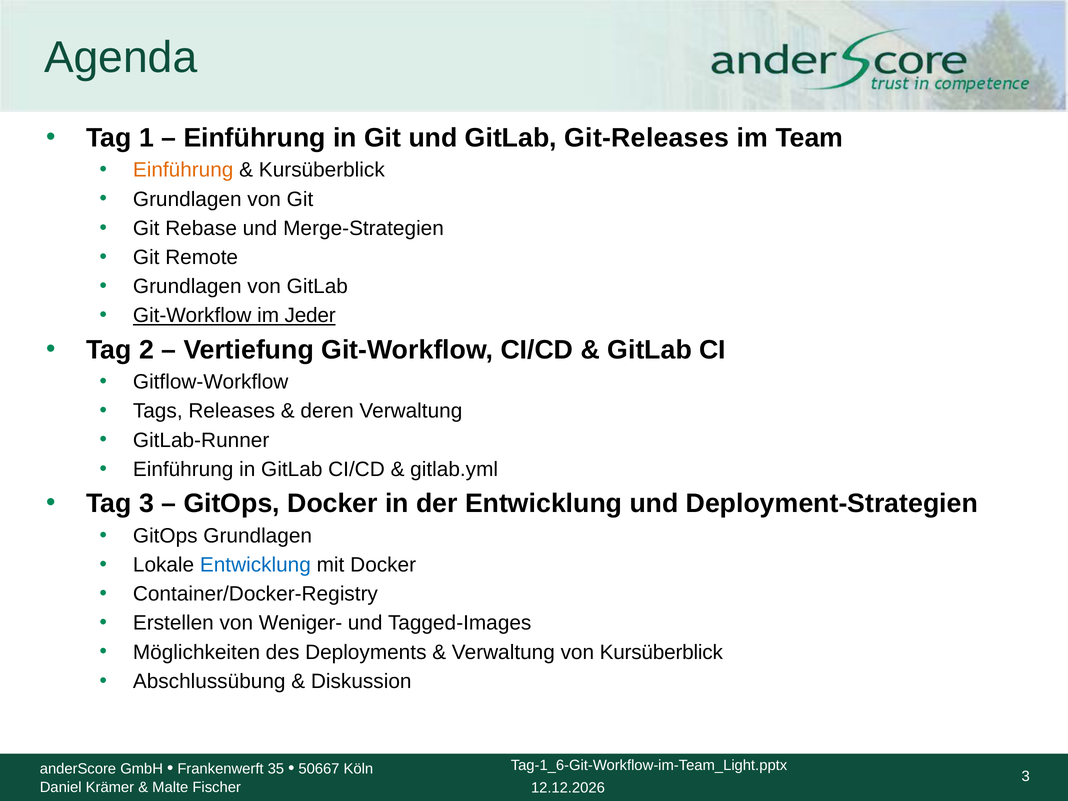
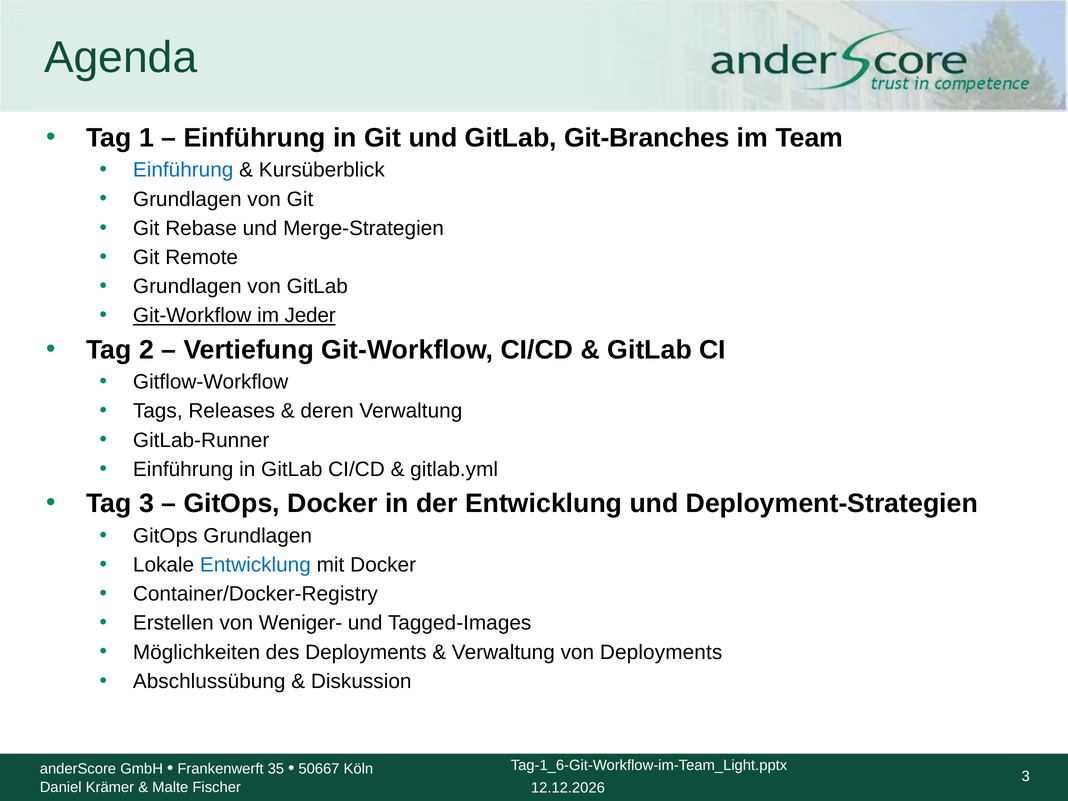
Git-Releases: Git-Releases -> Git-Branches
Einführung at (183, 170) colour: orange -> blue
von Kursüberblick: Kursüberblick -> Deployments
